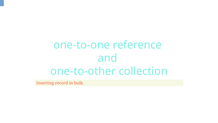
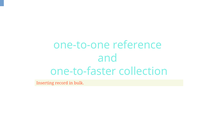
one-to-other: one-to-other -> one-to-faster
